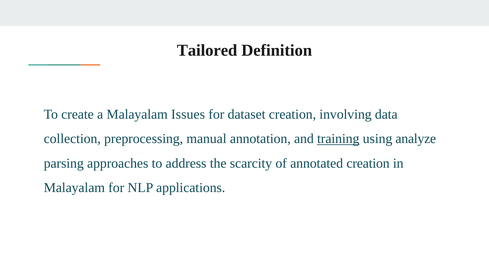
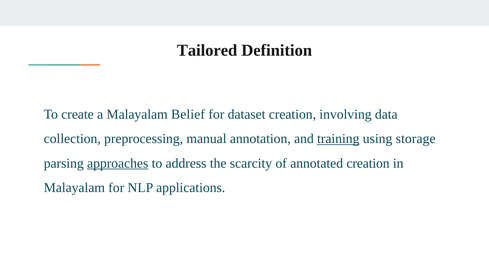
Issues: Issues -> Belief
analyze: analyze -> storage
approaches underline: none -> present
